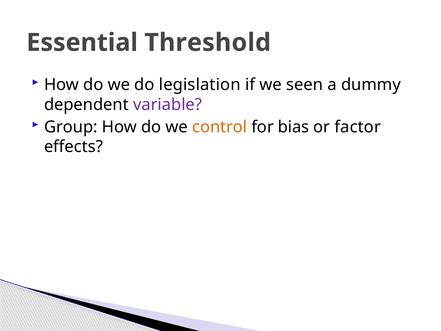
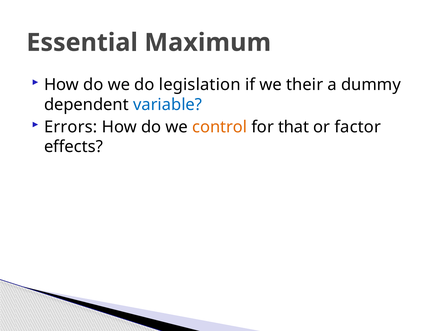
Threshold: Threshold -> Maximum
seen: seen -> their
variable colour: purple -> blue
Group: Group -> Errors
bias: bias -> that
